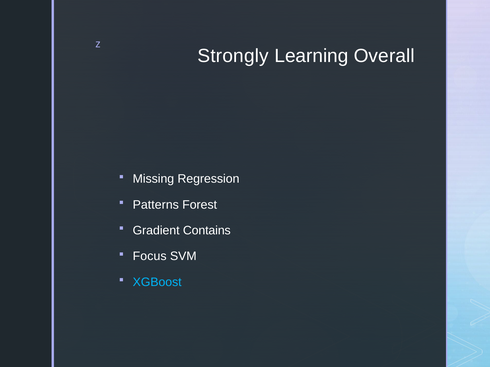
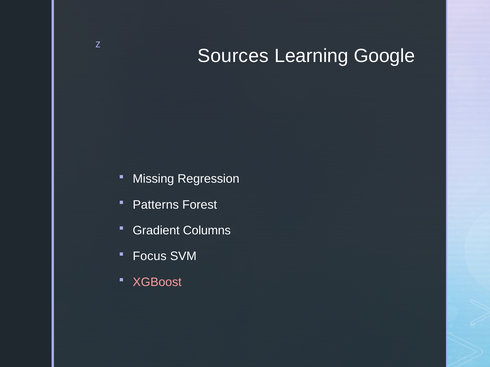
Strongly: Strongly -> Sources
Overall: Overall -> Google
Contains: Contains -> Columns
XGBoost colour: light blue -> pink
